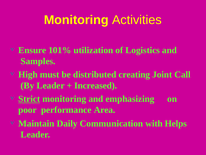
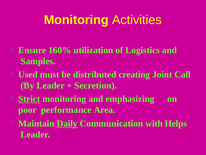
101%: 101% -> 160%
High: High -> Used
Increased: Increased -> Secretion
Daily underline: none -> present
